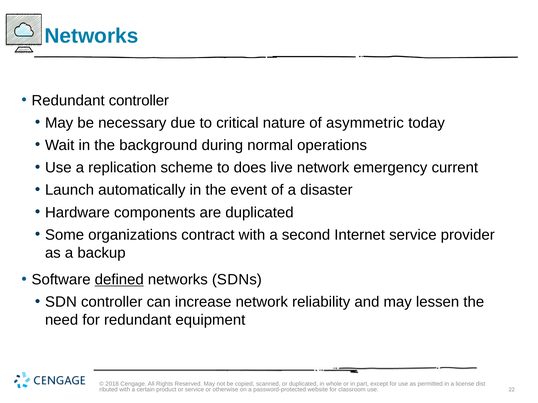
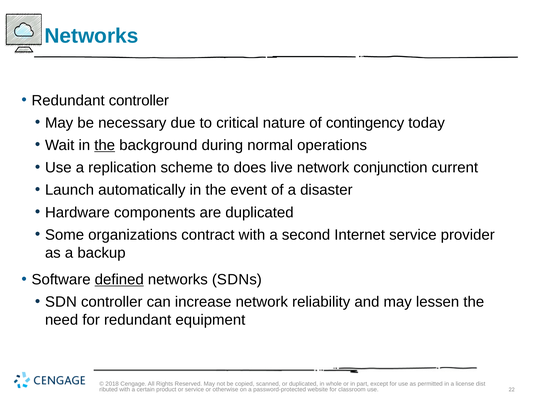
asymmetric: asymmetric -> contingency
the at (105, 145) underline: none -> present
emergency: emergency -> conjunction
